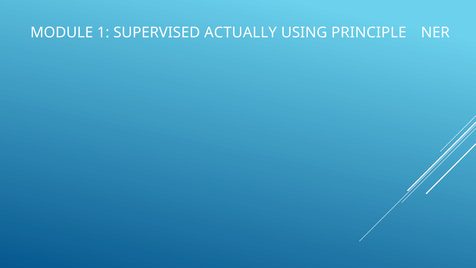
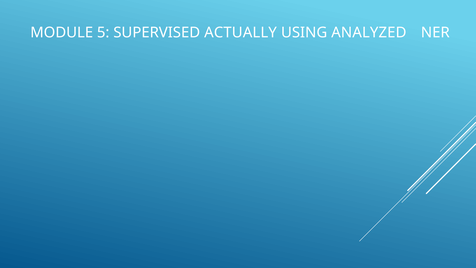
1: 1 -> 5
PRINCIPLE: PRINCIPLE -> ANALYZED
